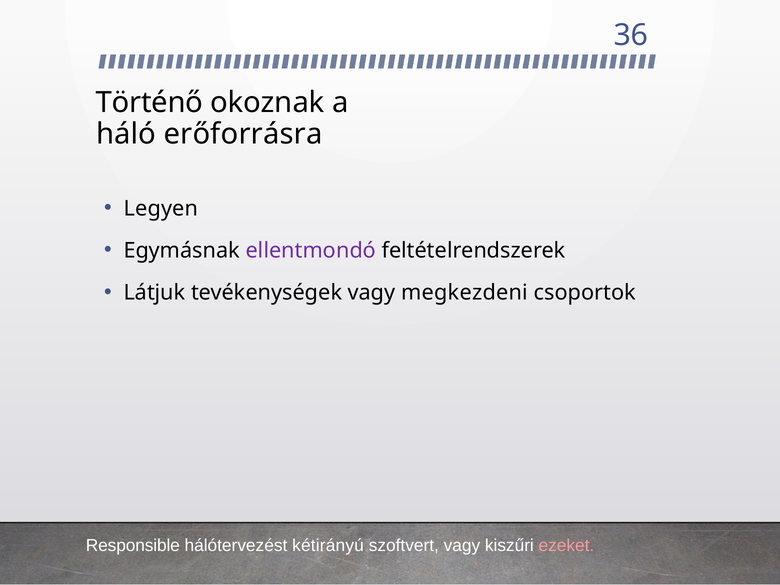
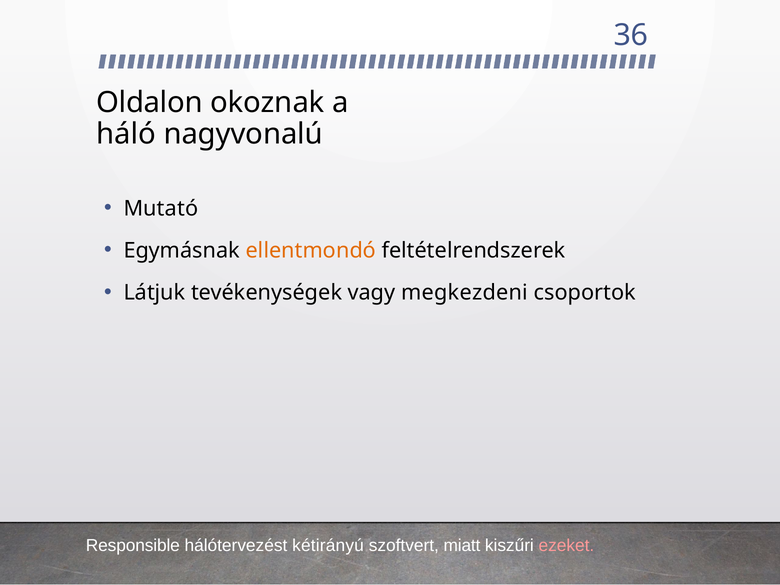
Történő: Történő -> Oldalon
erőforrásra: erőforrásra -> nagyvonalú
Legyen: Legyen -> Mutató
ellentmondó colour: purple -> orange
szoftvert vagy: vagy -> miatt
